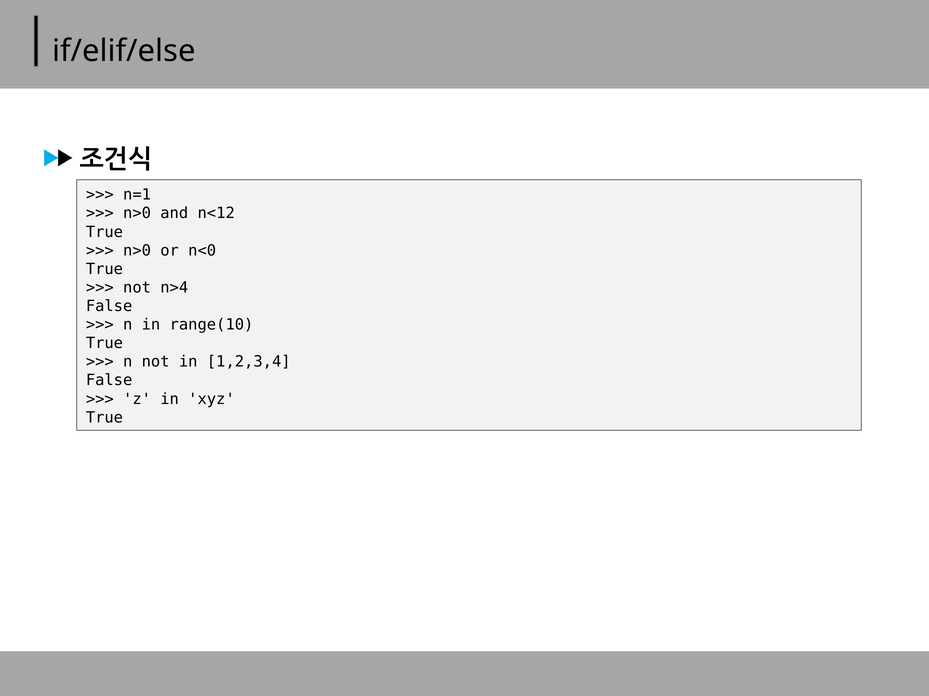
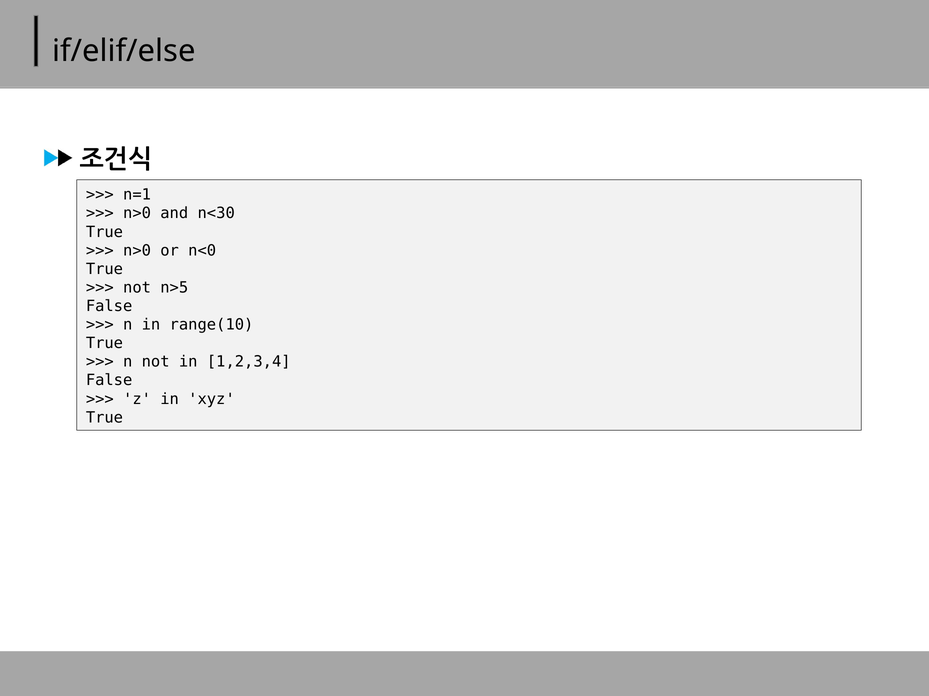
n<12: n<12 -> n<30
n>4: n>4 -> n>5
